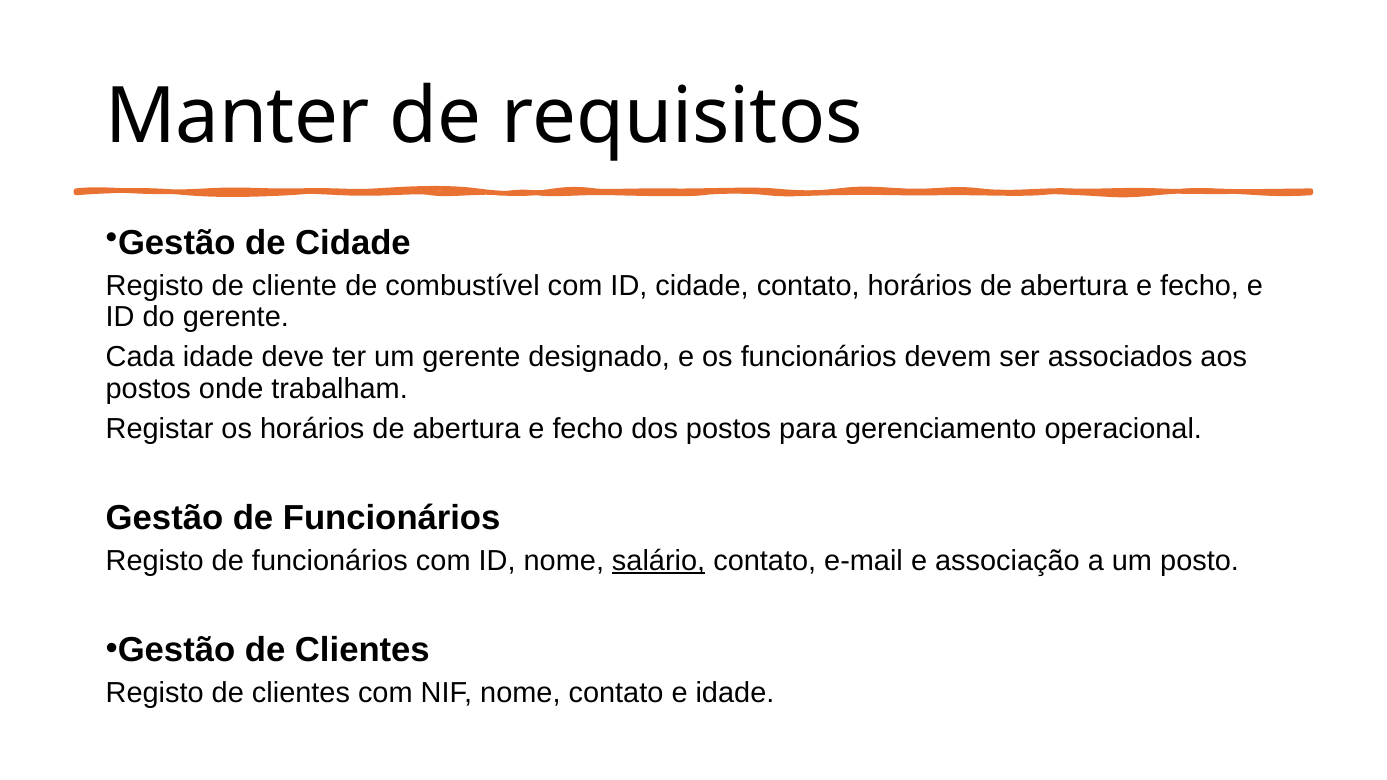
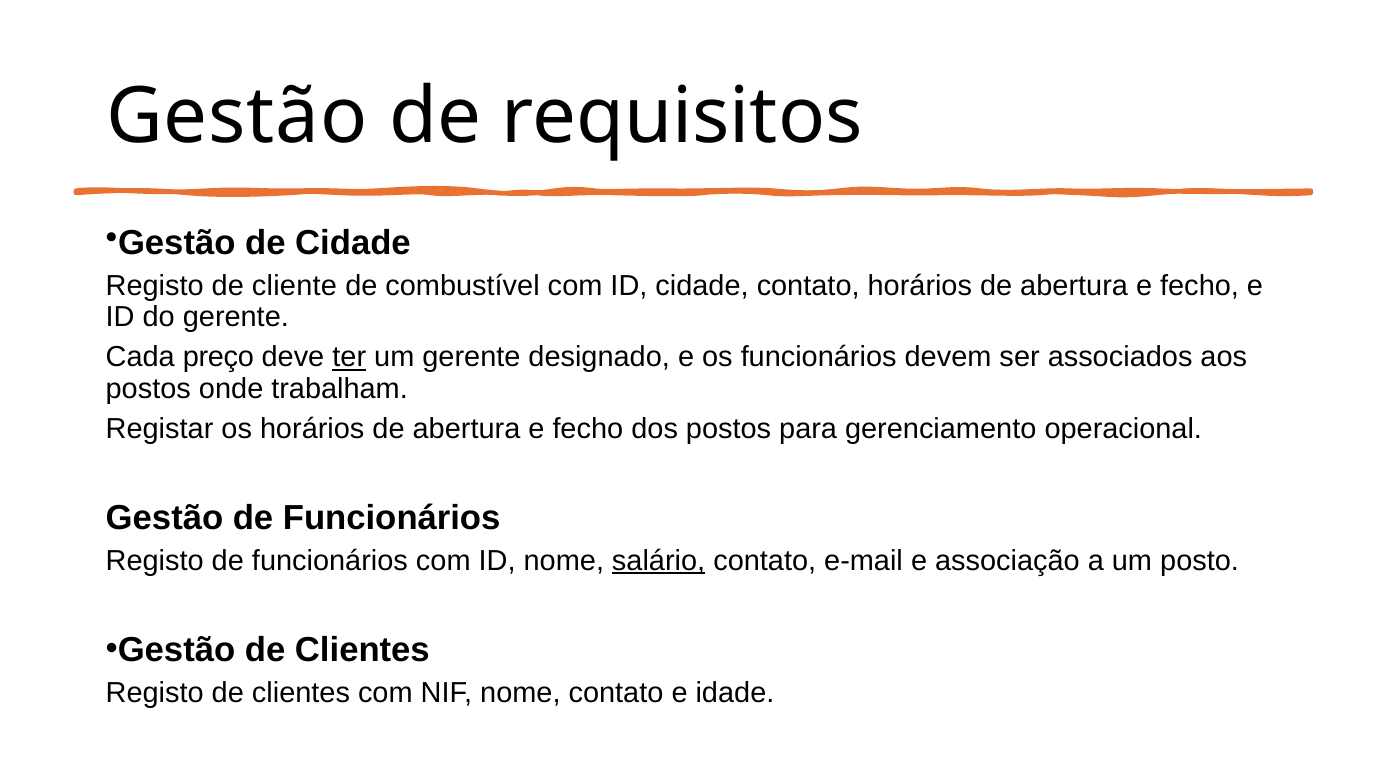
Manter at (238, 116): Manter -> Gestão
Cada idade: idade -> preço
ter underline: none -> present
